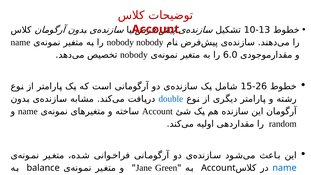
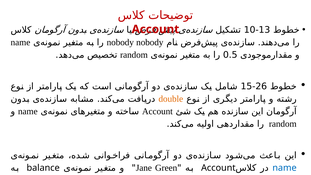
nobody at (134, 55): nobody -> random
6.0: 6.0 -> 0.5
double colour: blue -> orange
